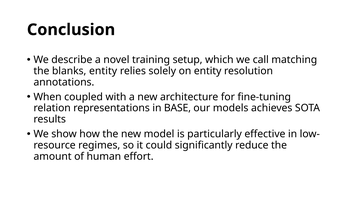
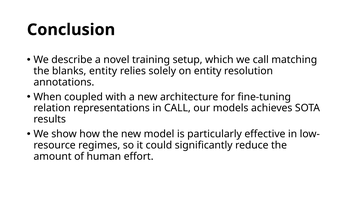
in BASE: BASE -> CALL
